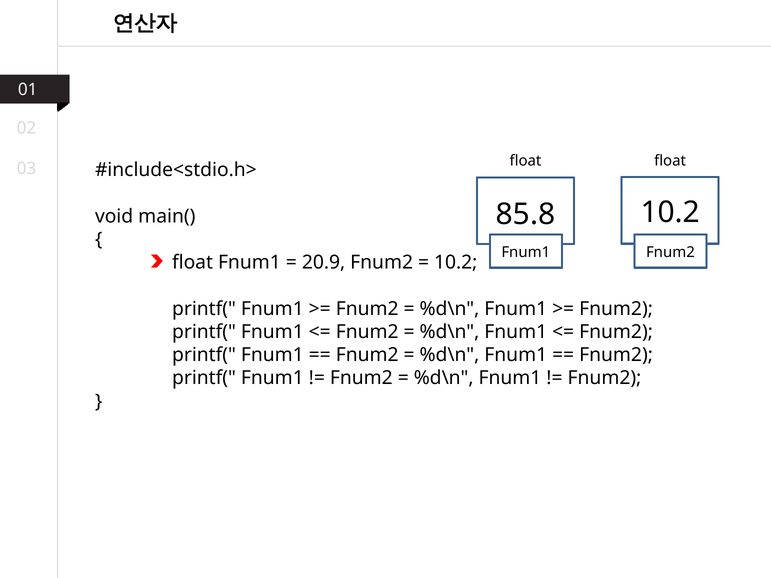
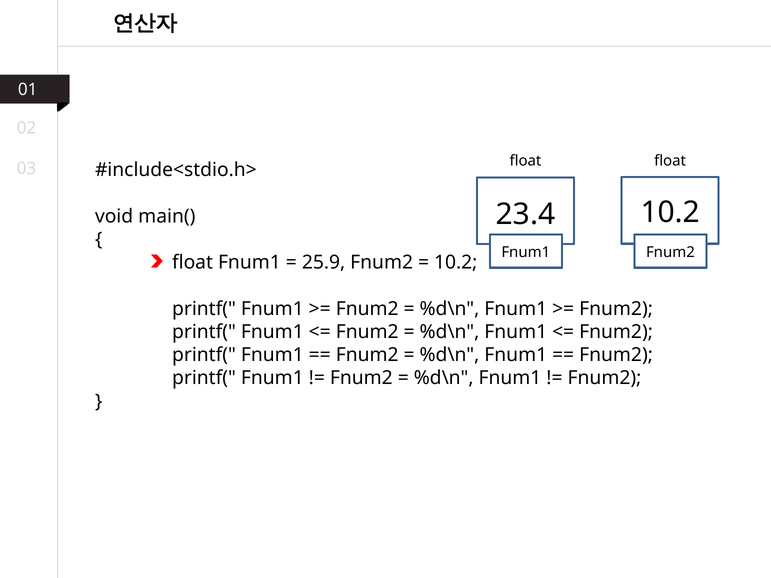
85.8: 85.8 -> 23.4
20.9: 20.9 -> 25.9
